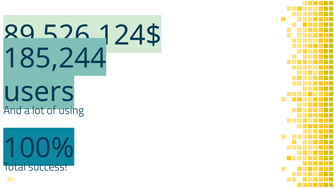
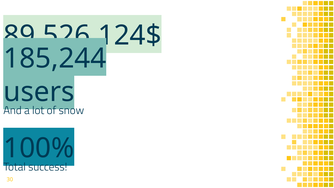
using: using -> snow
